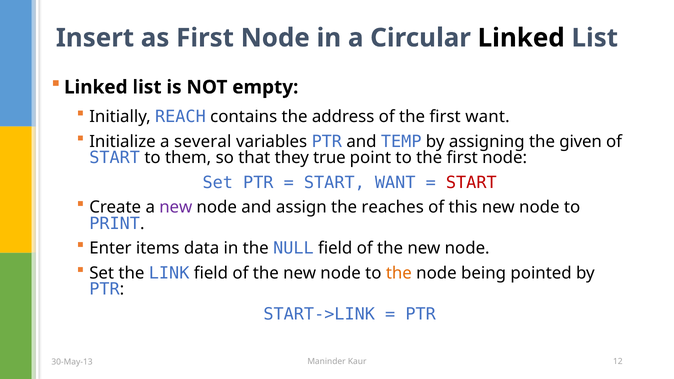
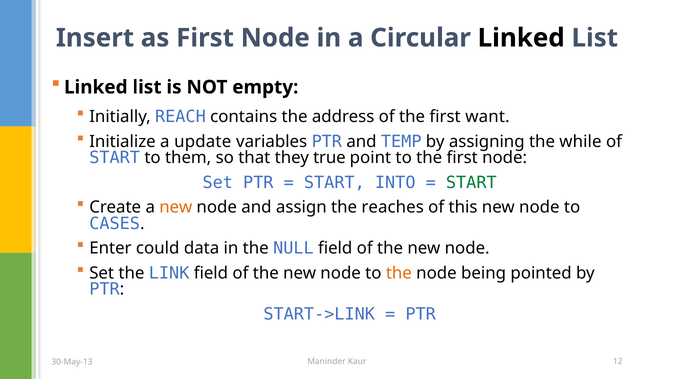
several: several -> update
given: given -> while
START WANT: WANT -> INTO
START at (471, 183) colour: red -> green
new at (176, 207) colour: purple -> orange
PRINT: PRINT -> CASES
items: items -> could
